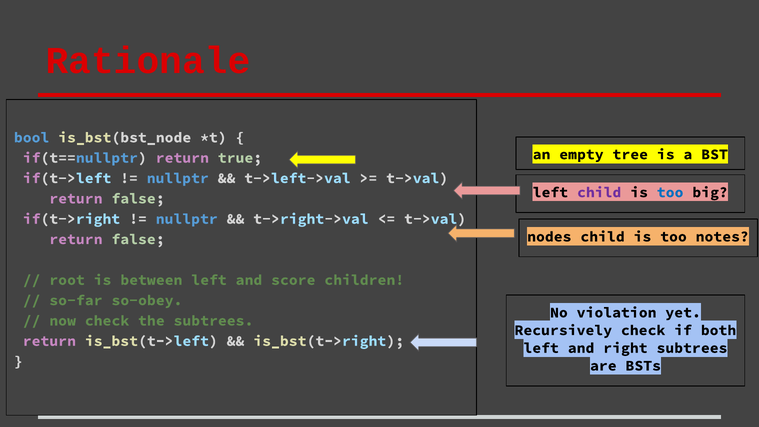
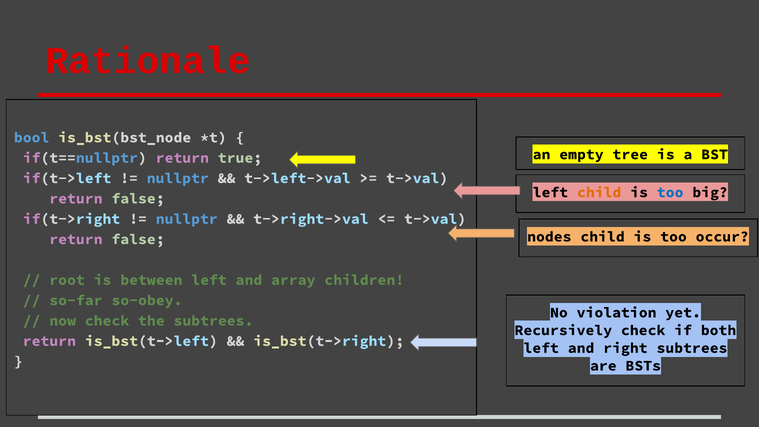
child at (599, 192) colour: purple -> orange
notes: notes -> occur
score: score -> array
